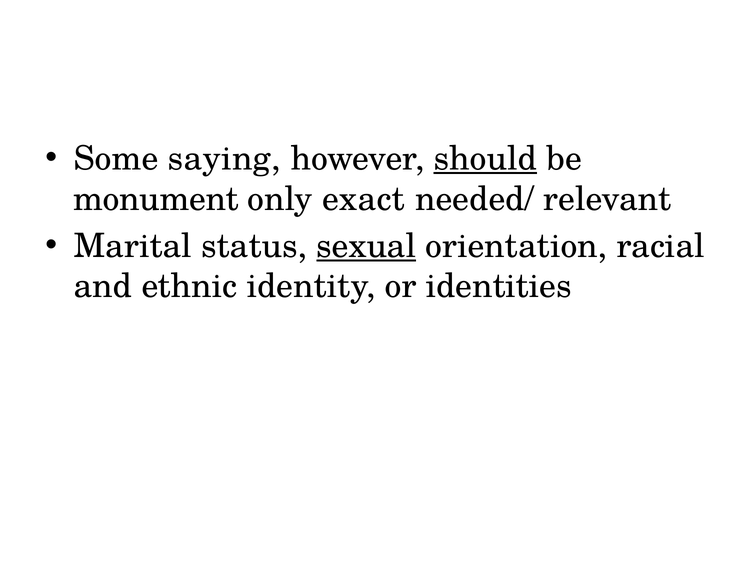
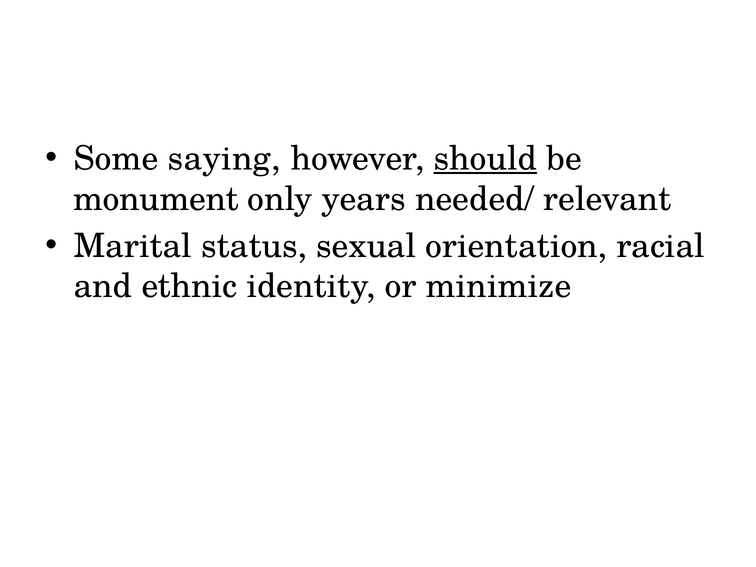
exact: exact -> years
sexual underline: present -> none
identities: identities -> minimize
